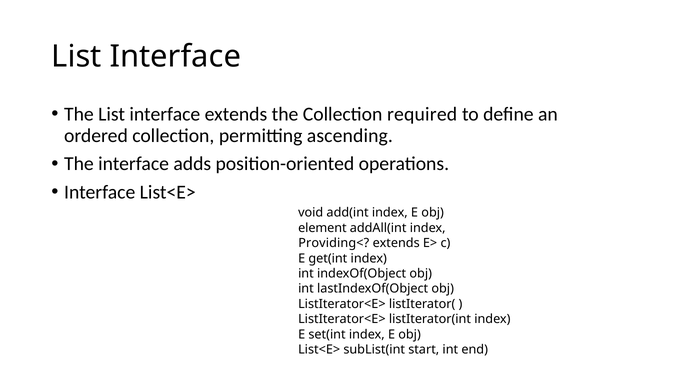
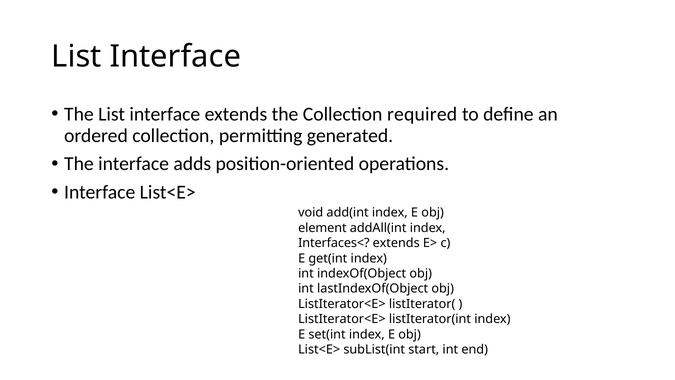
ascending: ascending -> generated
Providing<: Providing< -> Interfaces<
